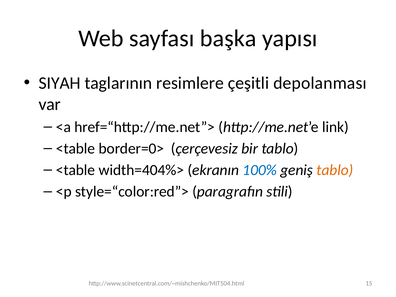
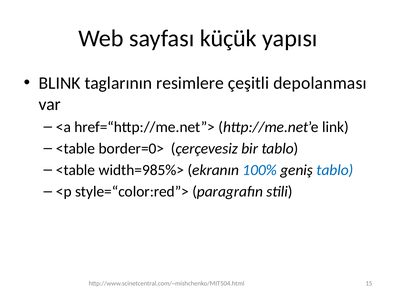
başka: başka -> küçük
SIYAH: SIYAH -> BLINK
width=404%>: width=404%> -> width=985%>
tablo at (335, 170) colour: orange -> blue
